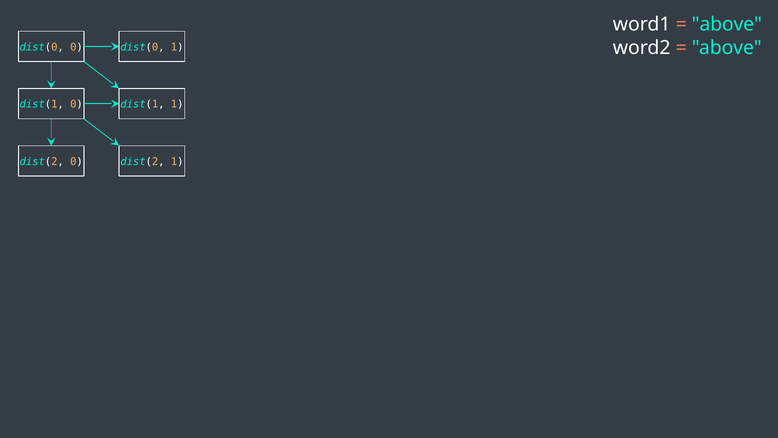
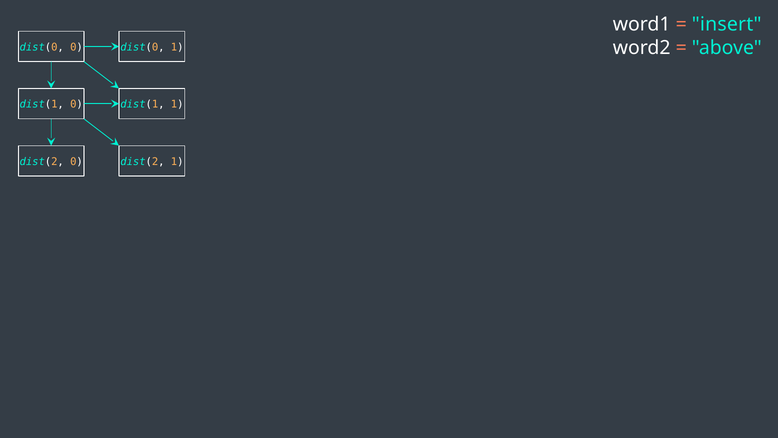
above at (727, 24): above -> insert
